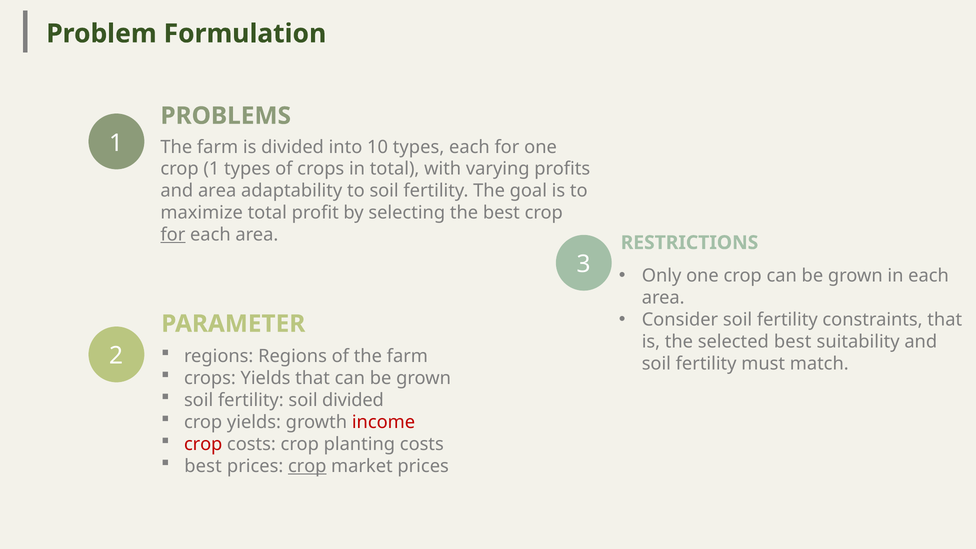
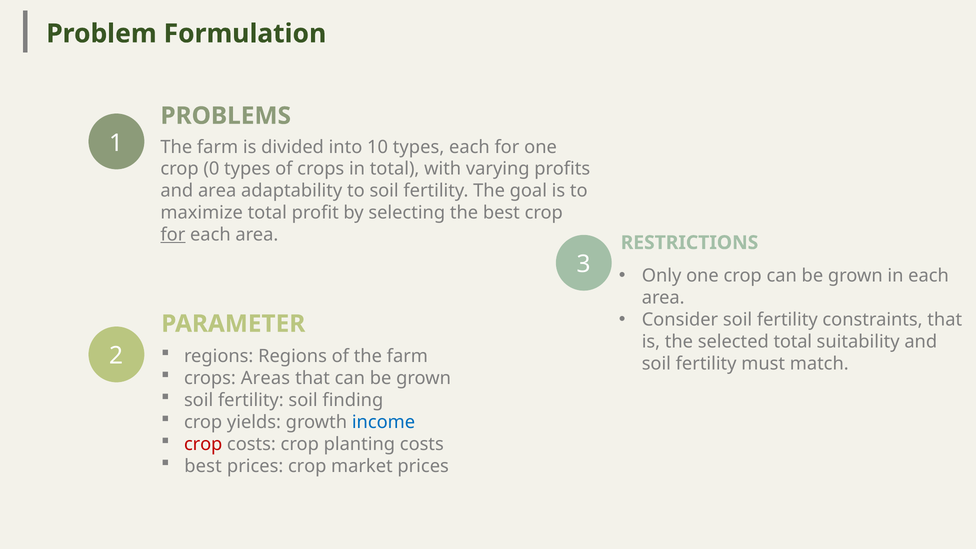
crop 1: 1 -> 0
selected best: best -> total
crops Yields: Yields -> Areas
soil divided: divided -> finding
income colour: red -> blue
crop at (307, 466) underline: present -> none
